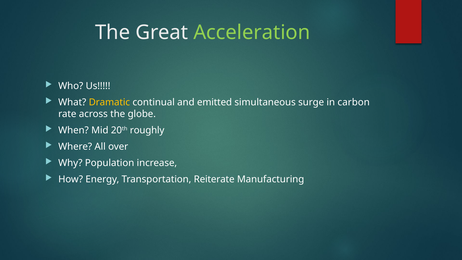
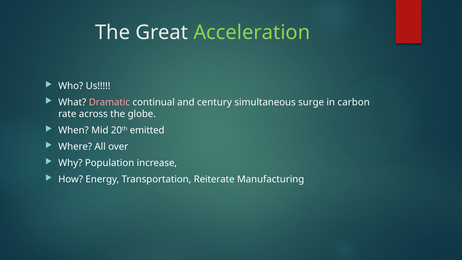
Dramatic colour: yellow -> pink
emitted: emitted -> century
roughly: roughly -> emitted
